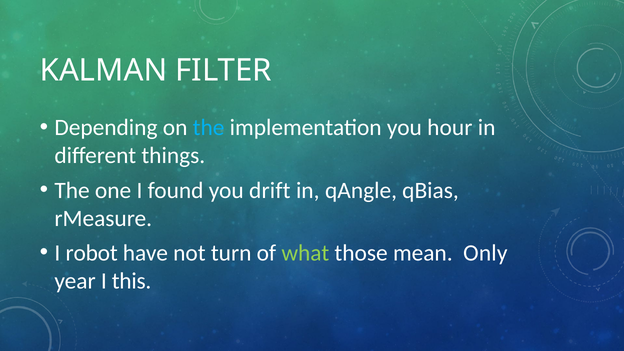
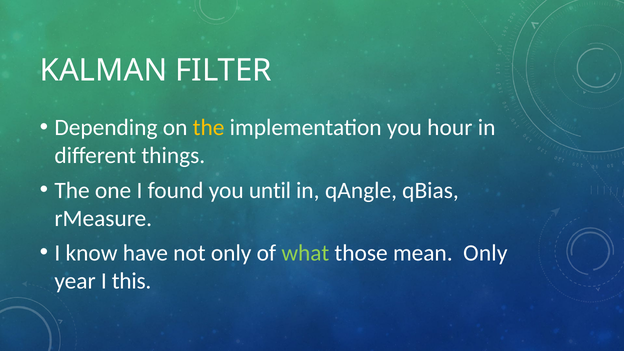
the at (209, 128) colour: light blue -> yellow
drift: drift -> until
robot: robot -> know
not turn: turn -> only
